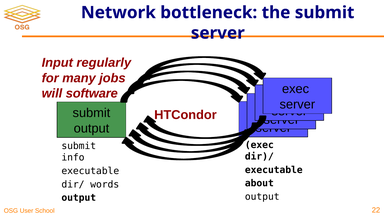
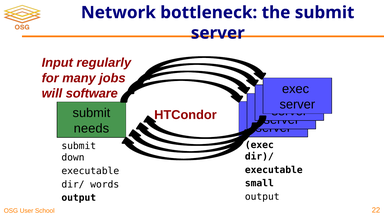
output at (91, 128): output -> needs
info: info -> down
about: about -> small
